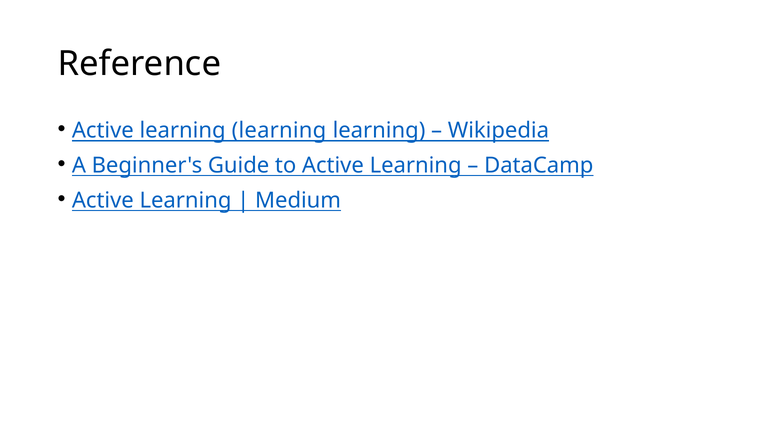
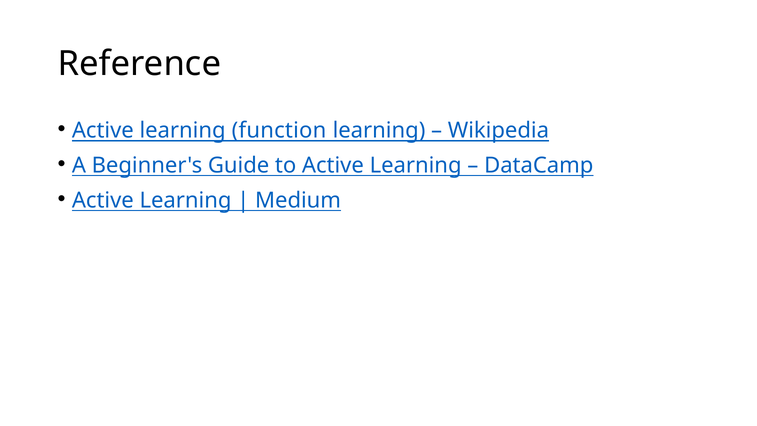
Active learning learning: learning -> function
